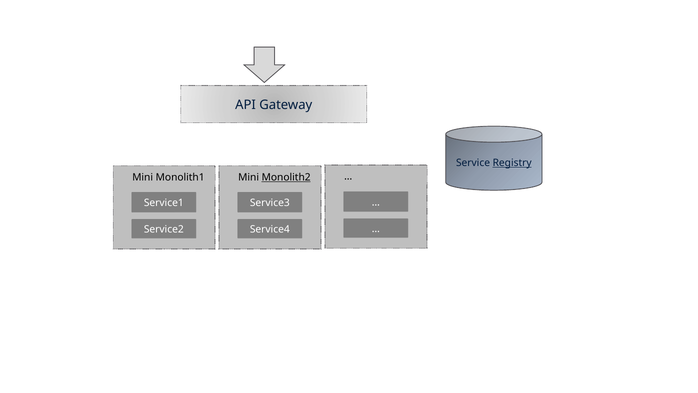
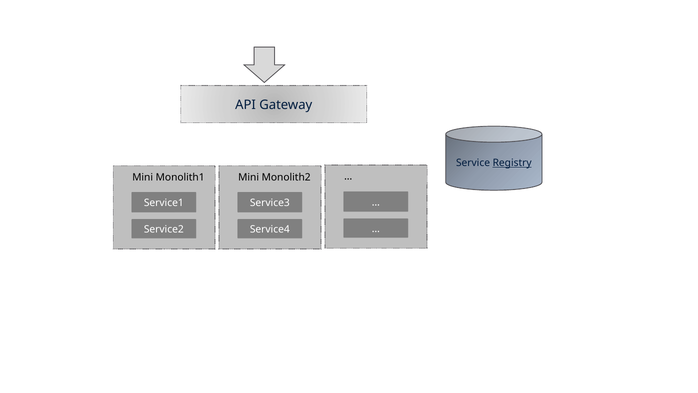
Monolith2 underline: present -> none
